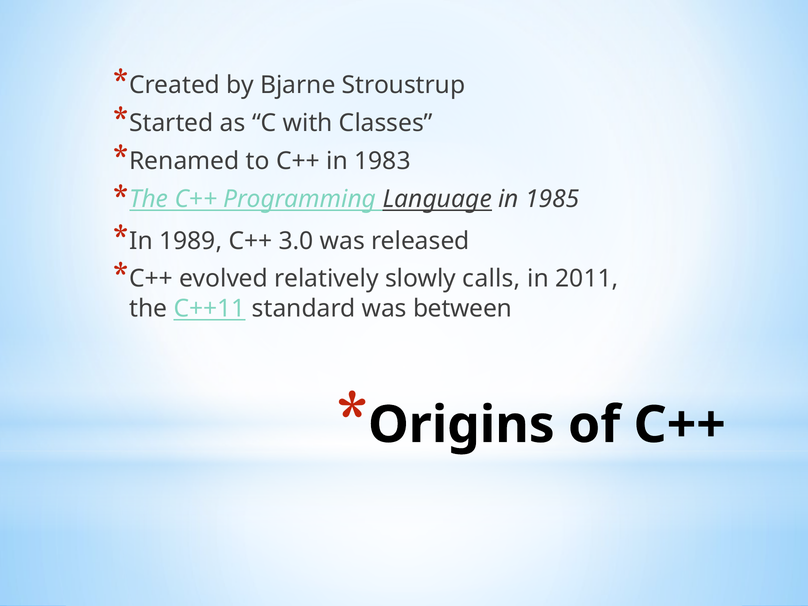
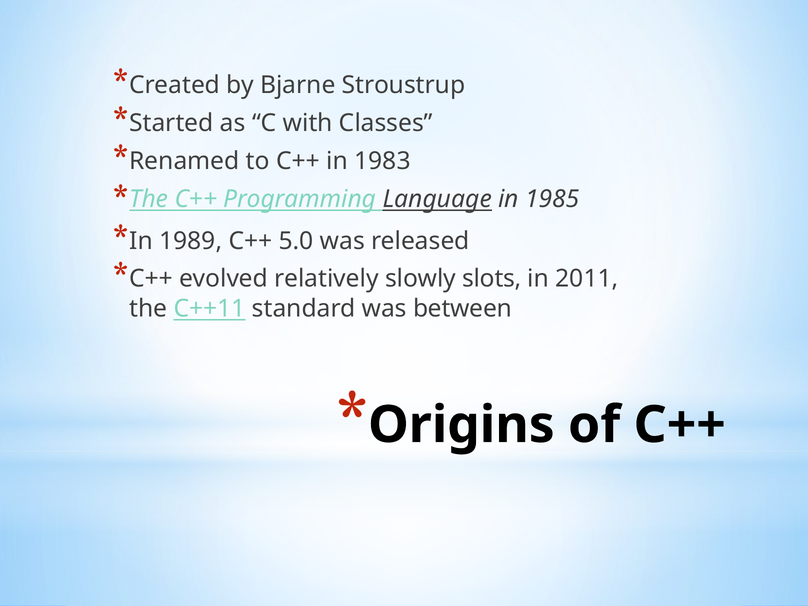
3.0: 3.0 -> 5.0
calls: calls -> slots
